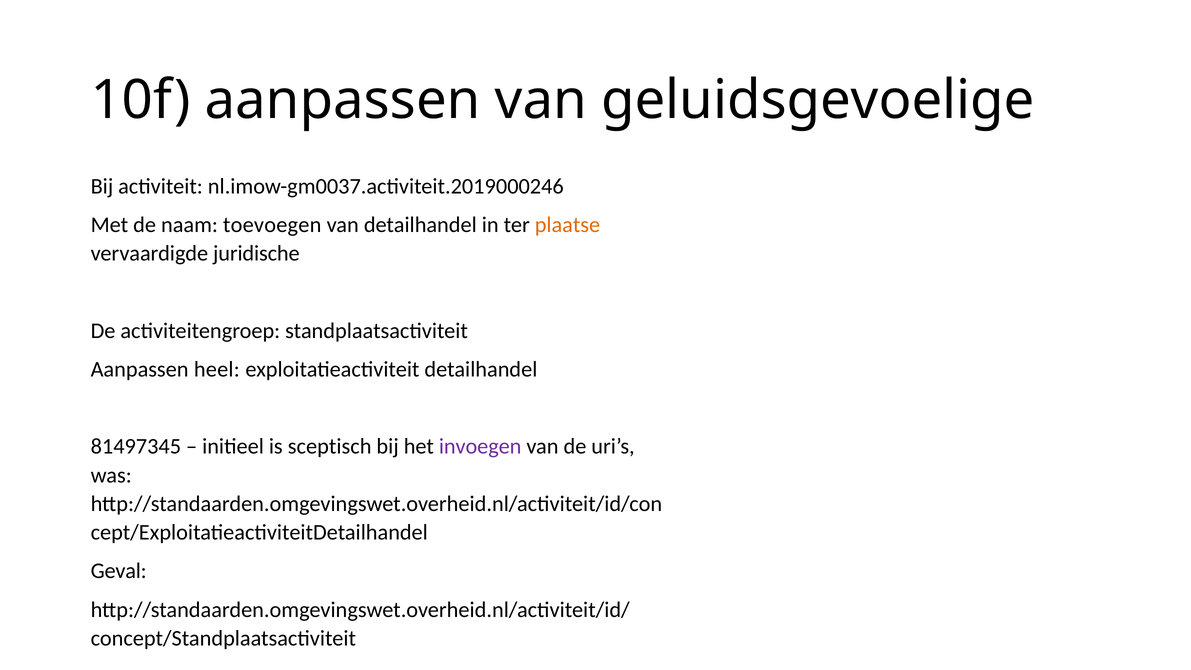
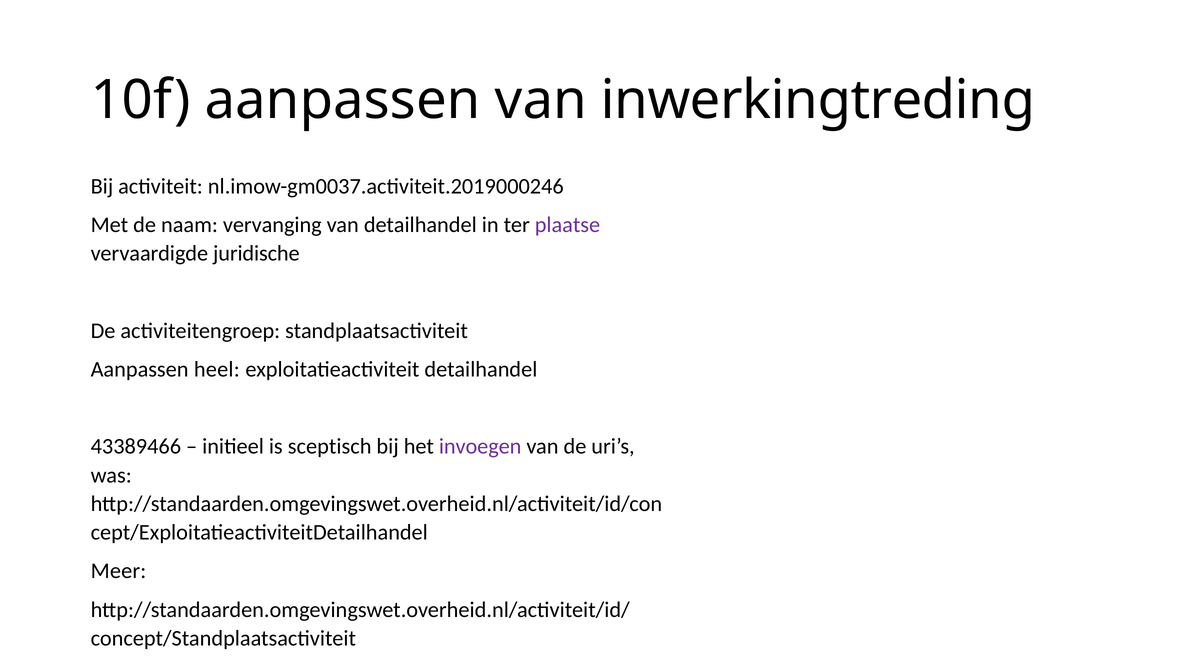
geluidsgevoelige: geluidsgevoelige -> inwerkingtreding
toevoegen: toevoegen -> vervanging
plaatse colour: orange -> purple
81497345: 81497345 -> 43389466
Geval: Geval -> Meer
